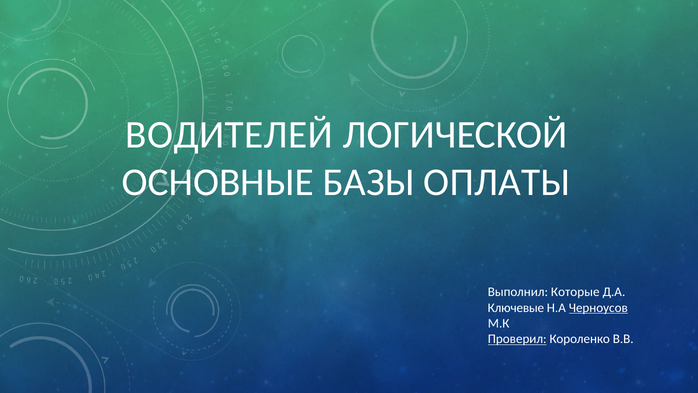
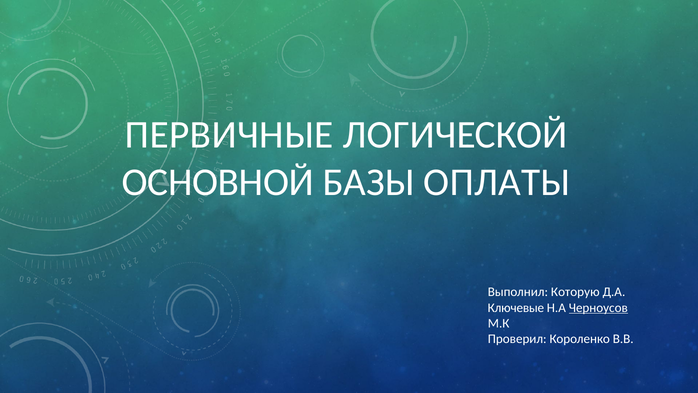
ВОДИТЕЛЕЙ: ВОДИТЕЛЕЙ -> ПЕРВИЧНЫЕ
ОСНОВНЫЕ: ОСНОВНЫЕ -> ОСНОВНОЙ
Которые: Которые -> Которую
Проверил underline: present -> none
